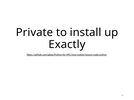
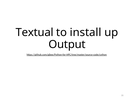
Private: Private -> Textual
Exactly: Exactly -> Output
